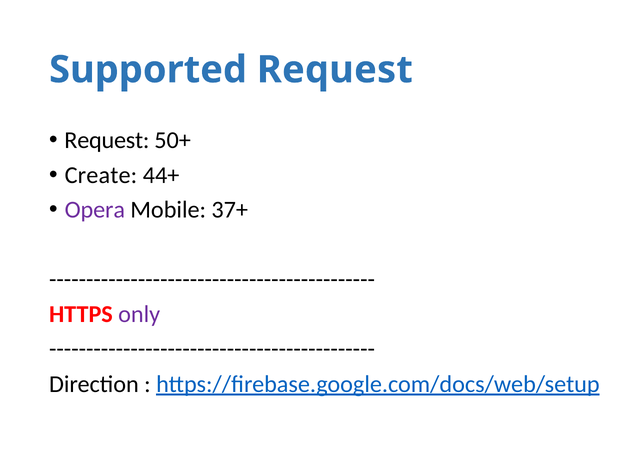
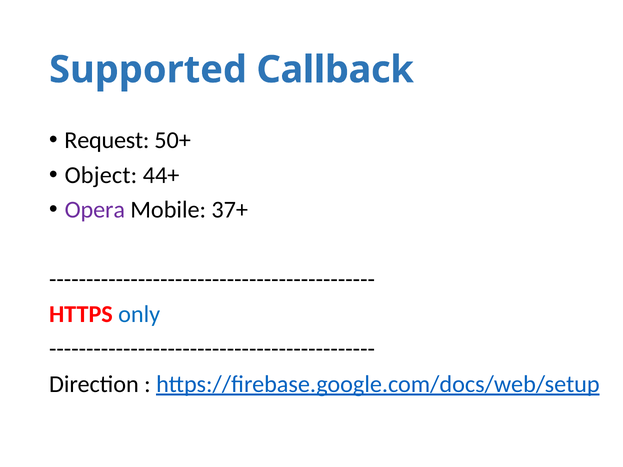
Supported Request: Request -> Callback
Create: Create -> Object
only colour: purple -> blue
